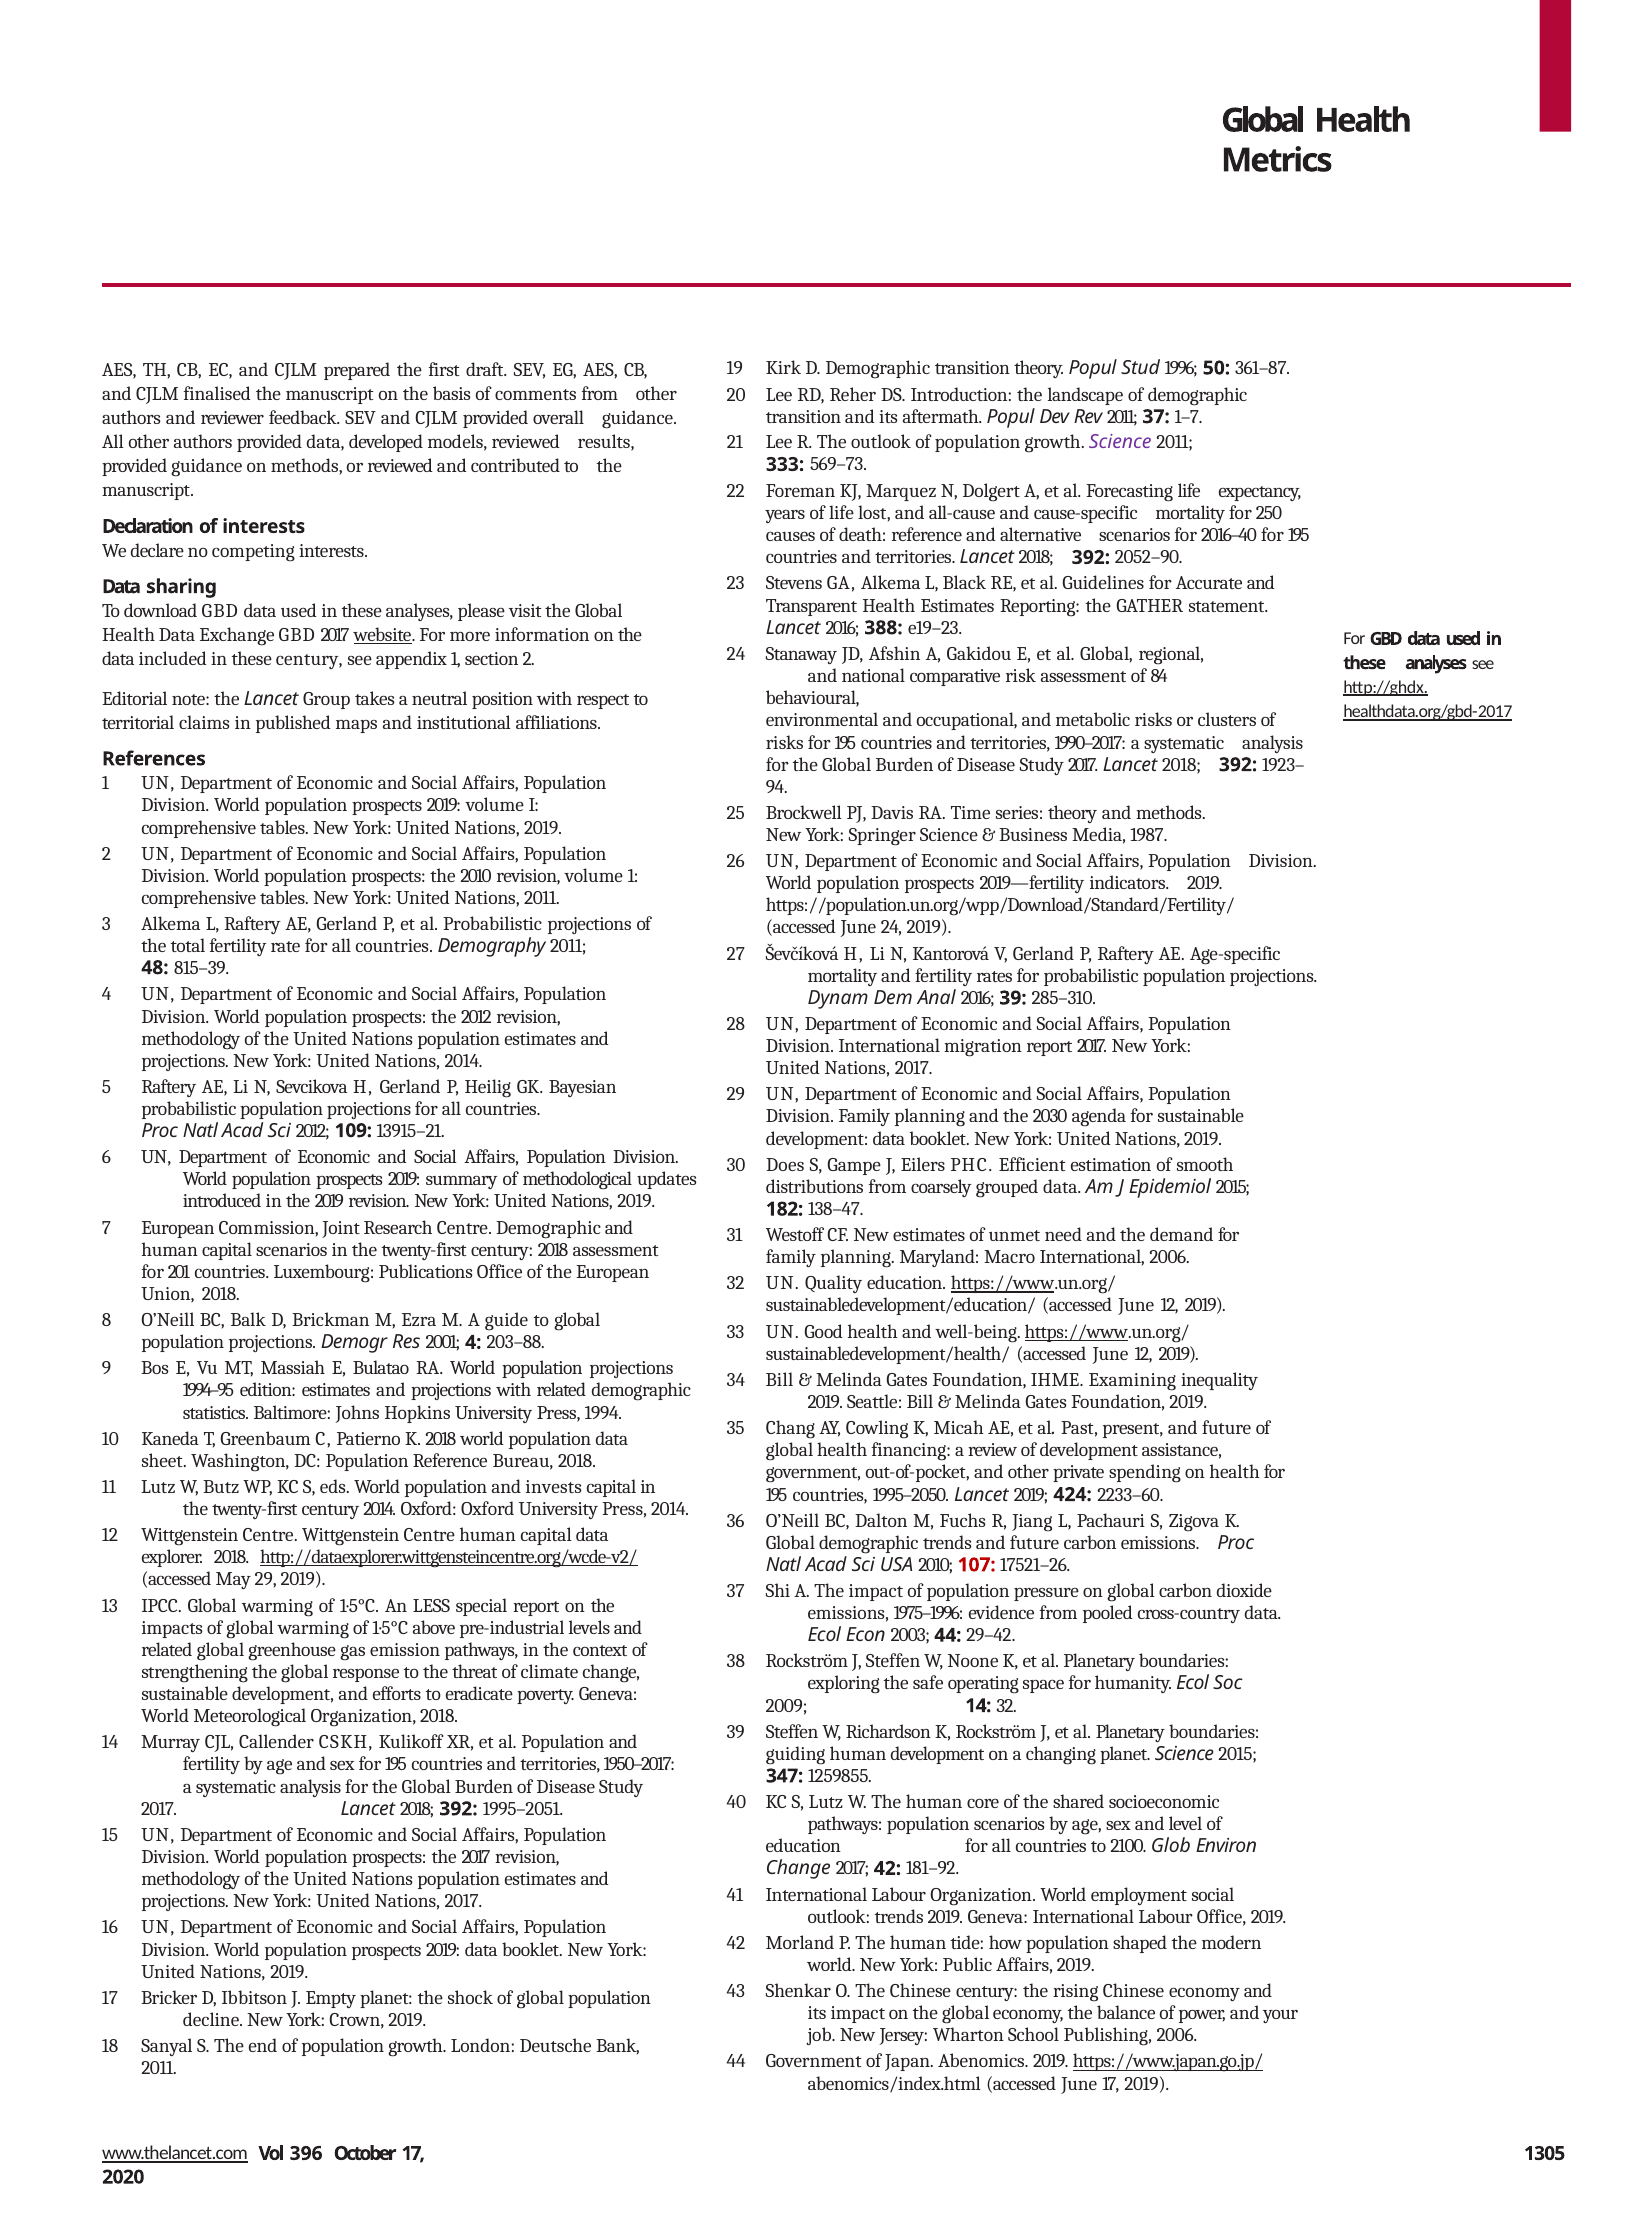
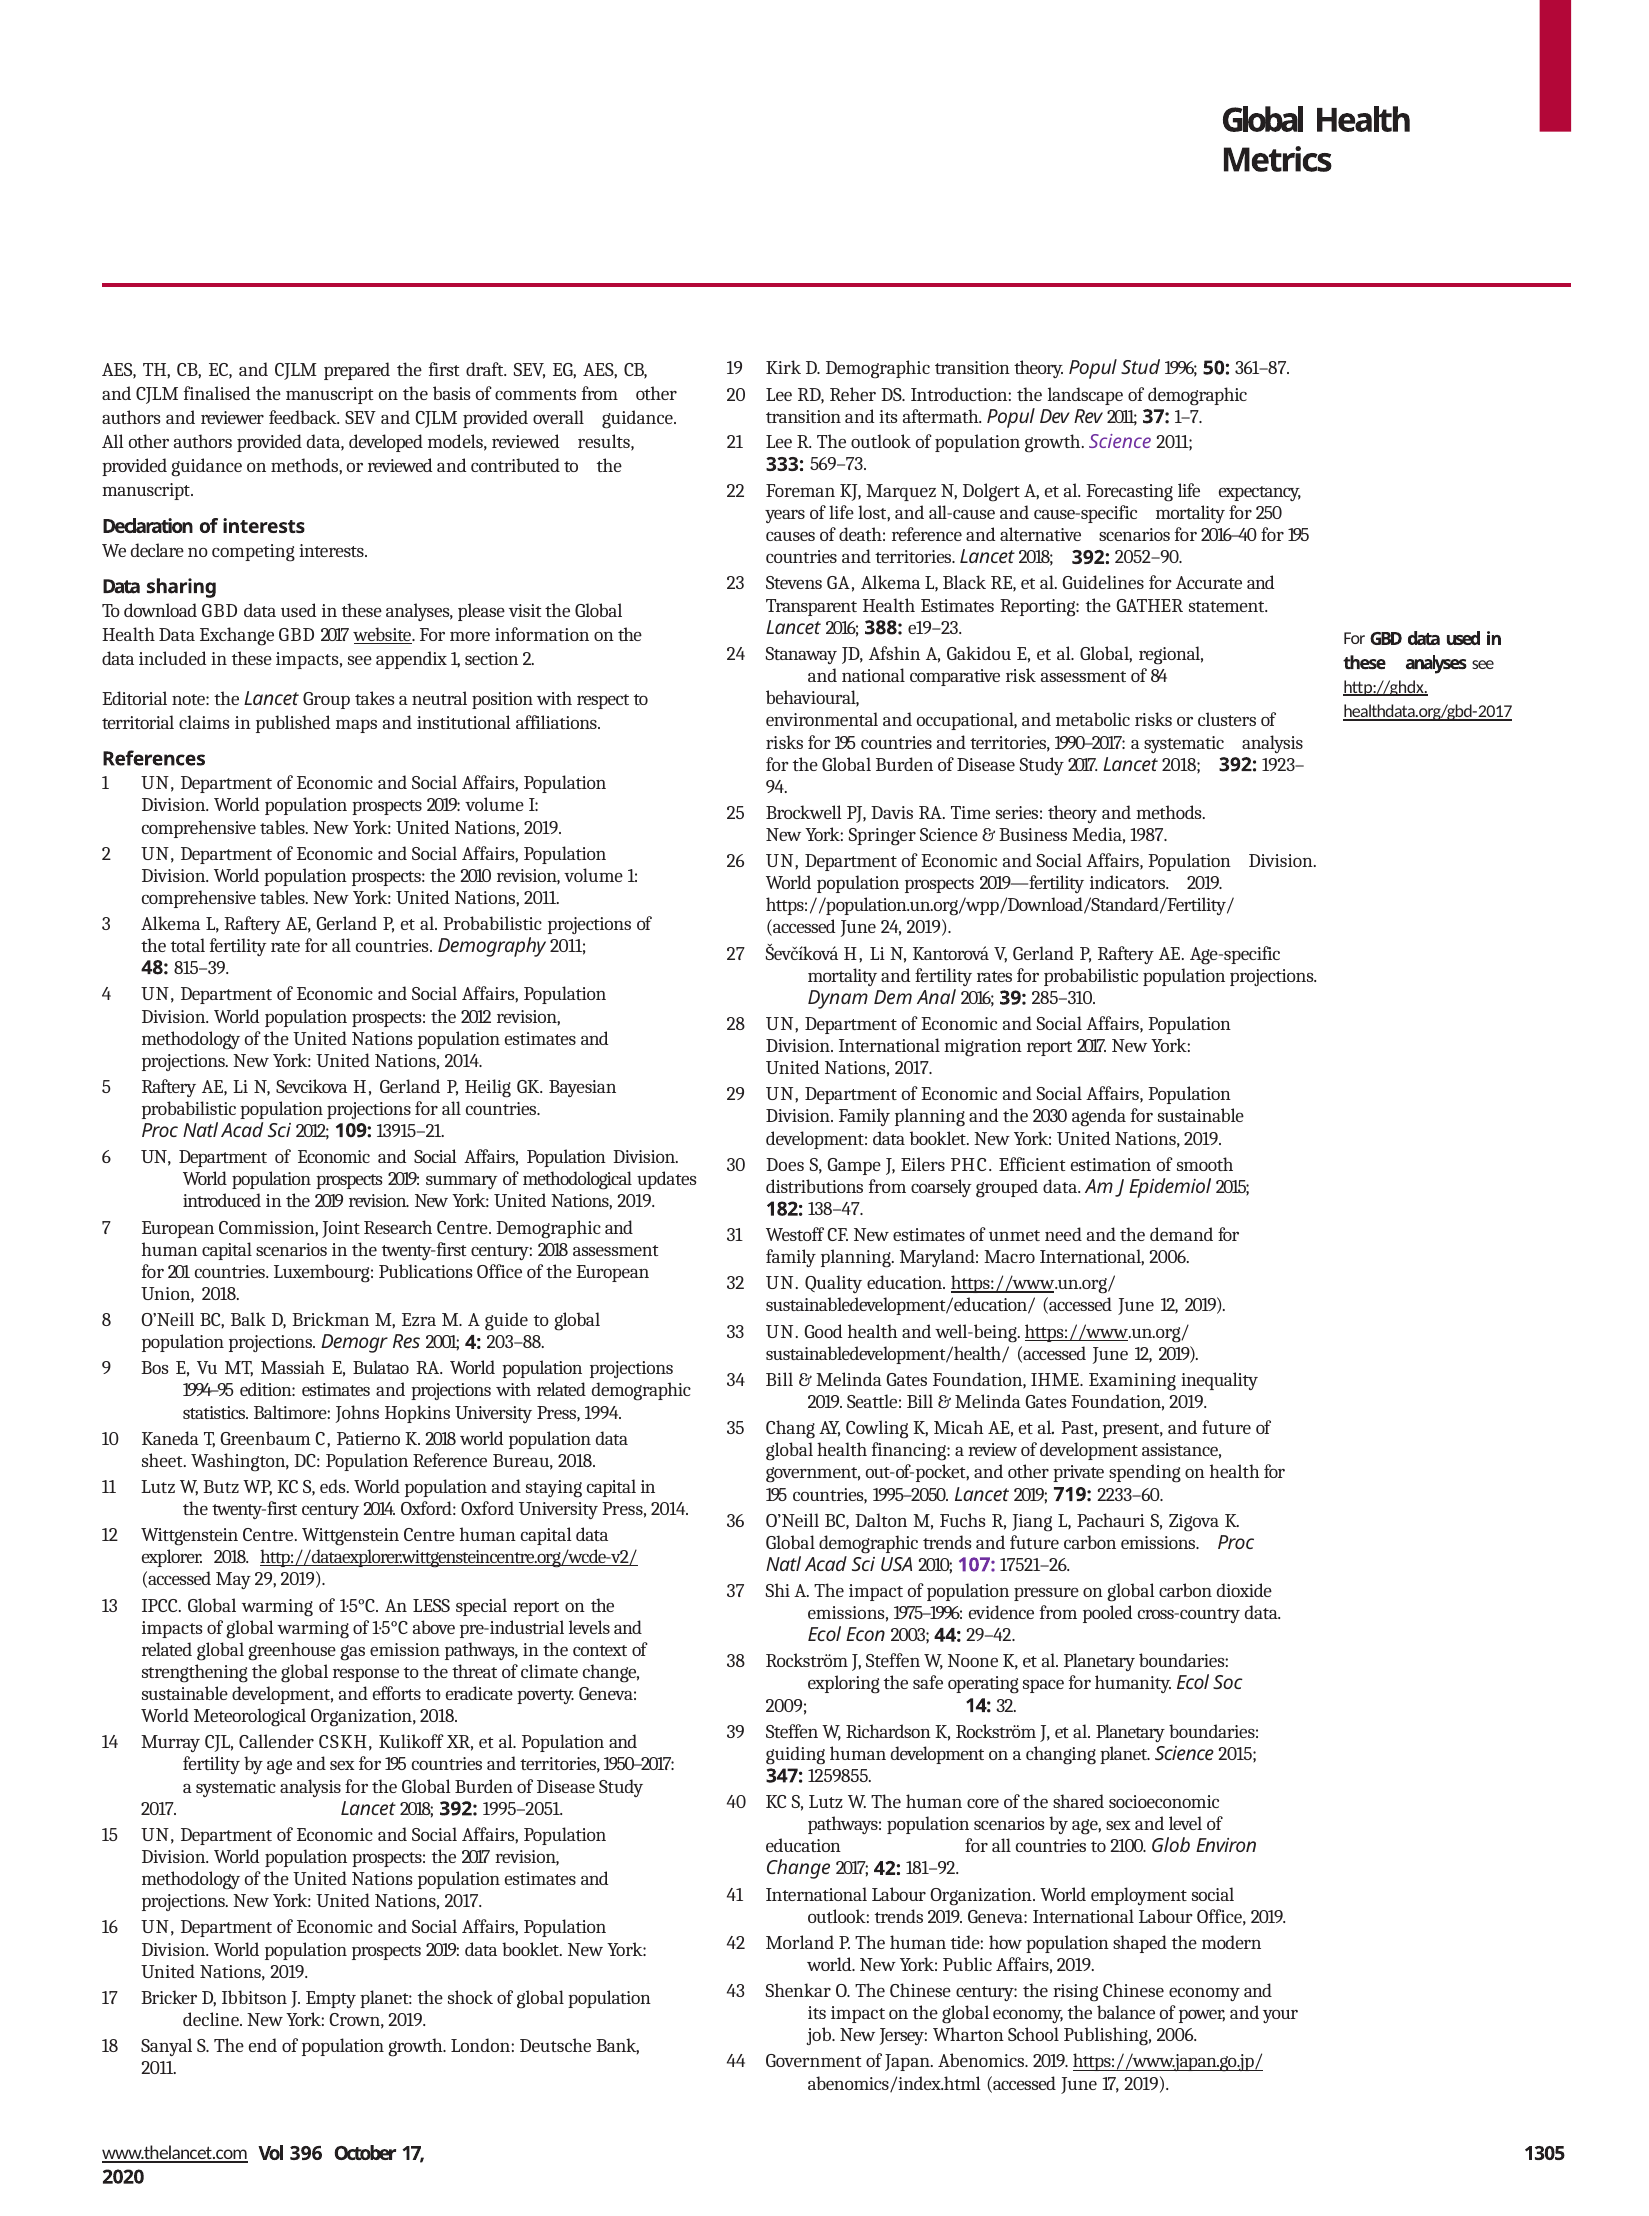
these century: century -> impacts
invests: invests -> staying
424: 424 -> 719
107 colour: red -> purple
